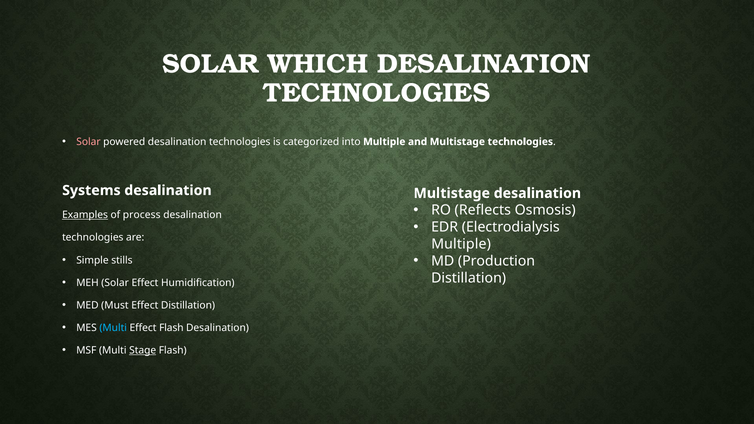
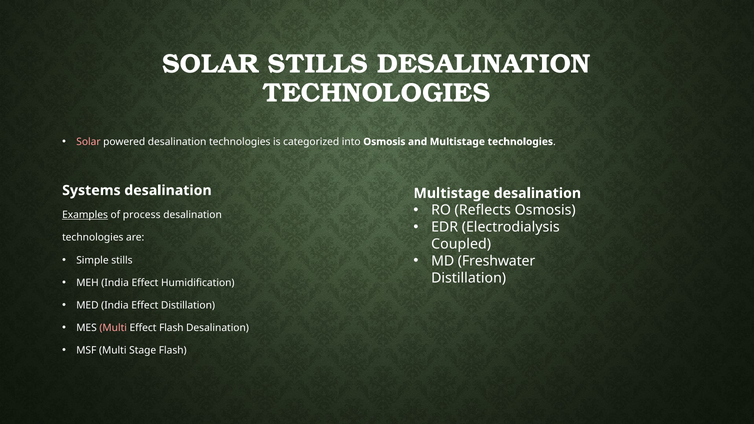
SOLAR WHICH: WHICH -> STILLS
into Multiple: Multiple -> Osmosis
Multiple at (461, 244): Multiple -> Coupled
Production: Production -> Freshwater
MEH Solar: Solar -> India
MED Must: Must -> India
Multi at (113, 328) colour: light blue -> pink
Stage underline: present -> none
